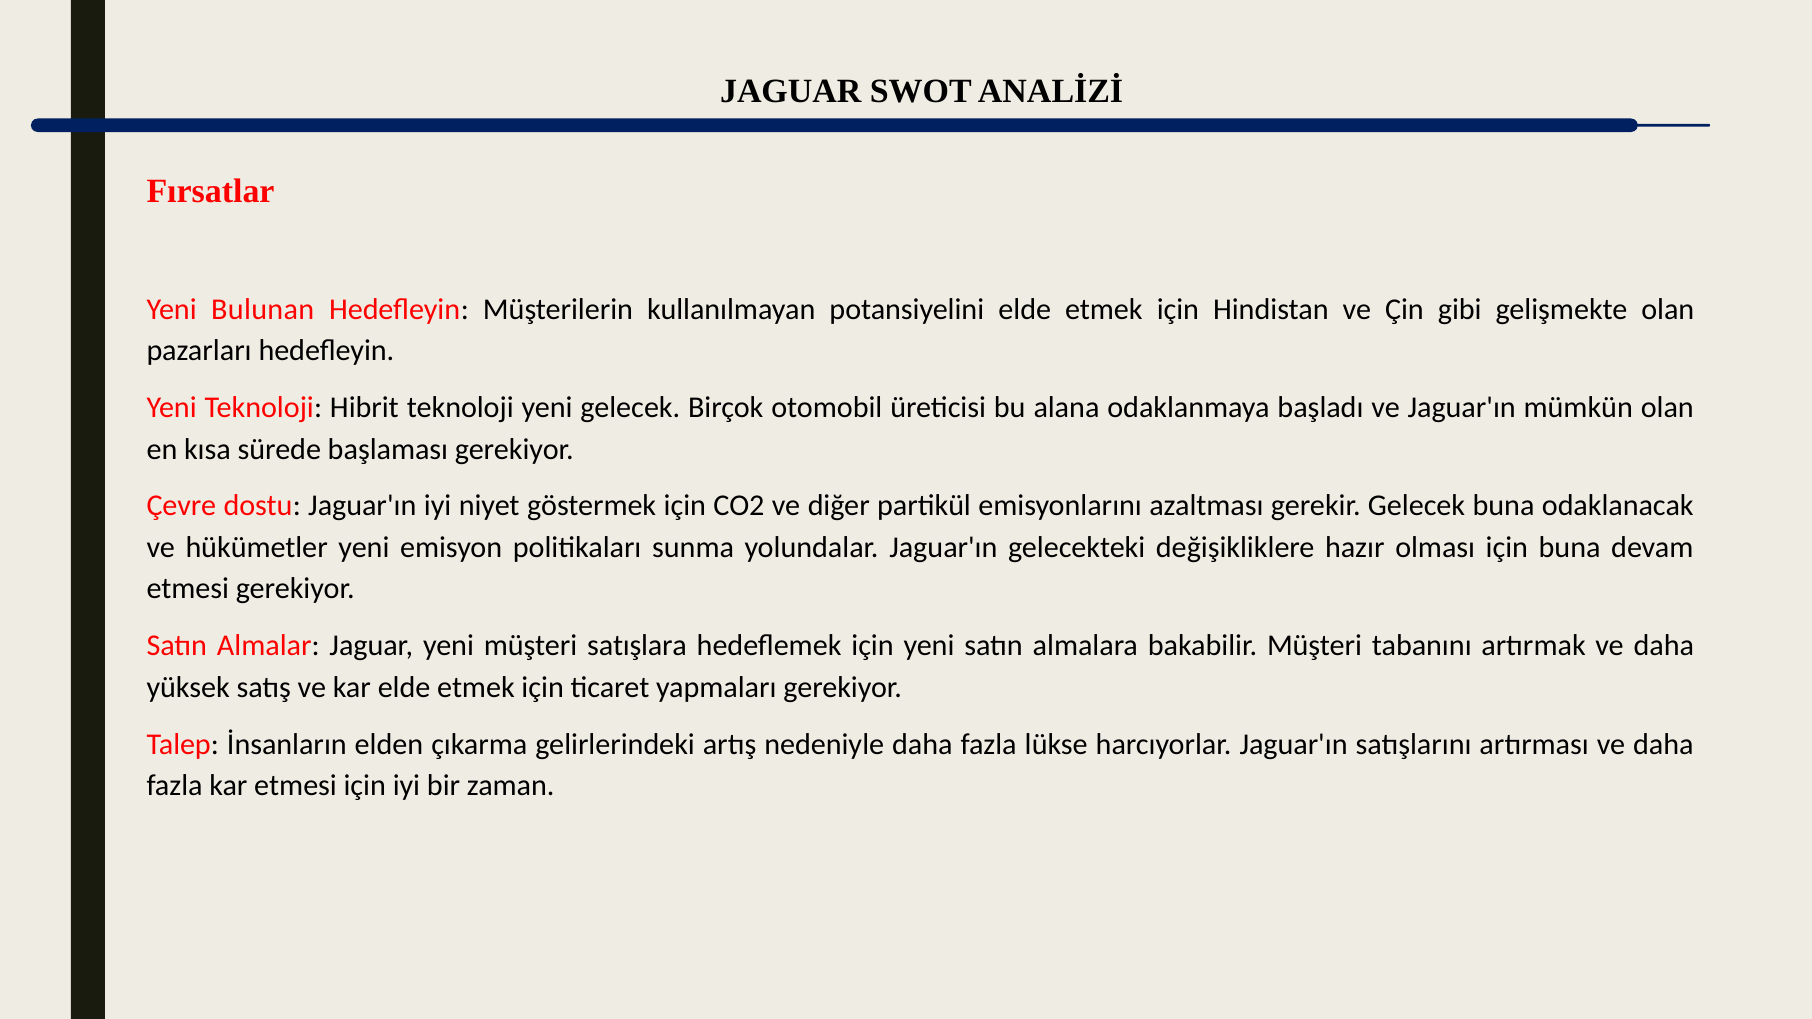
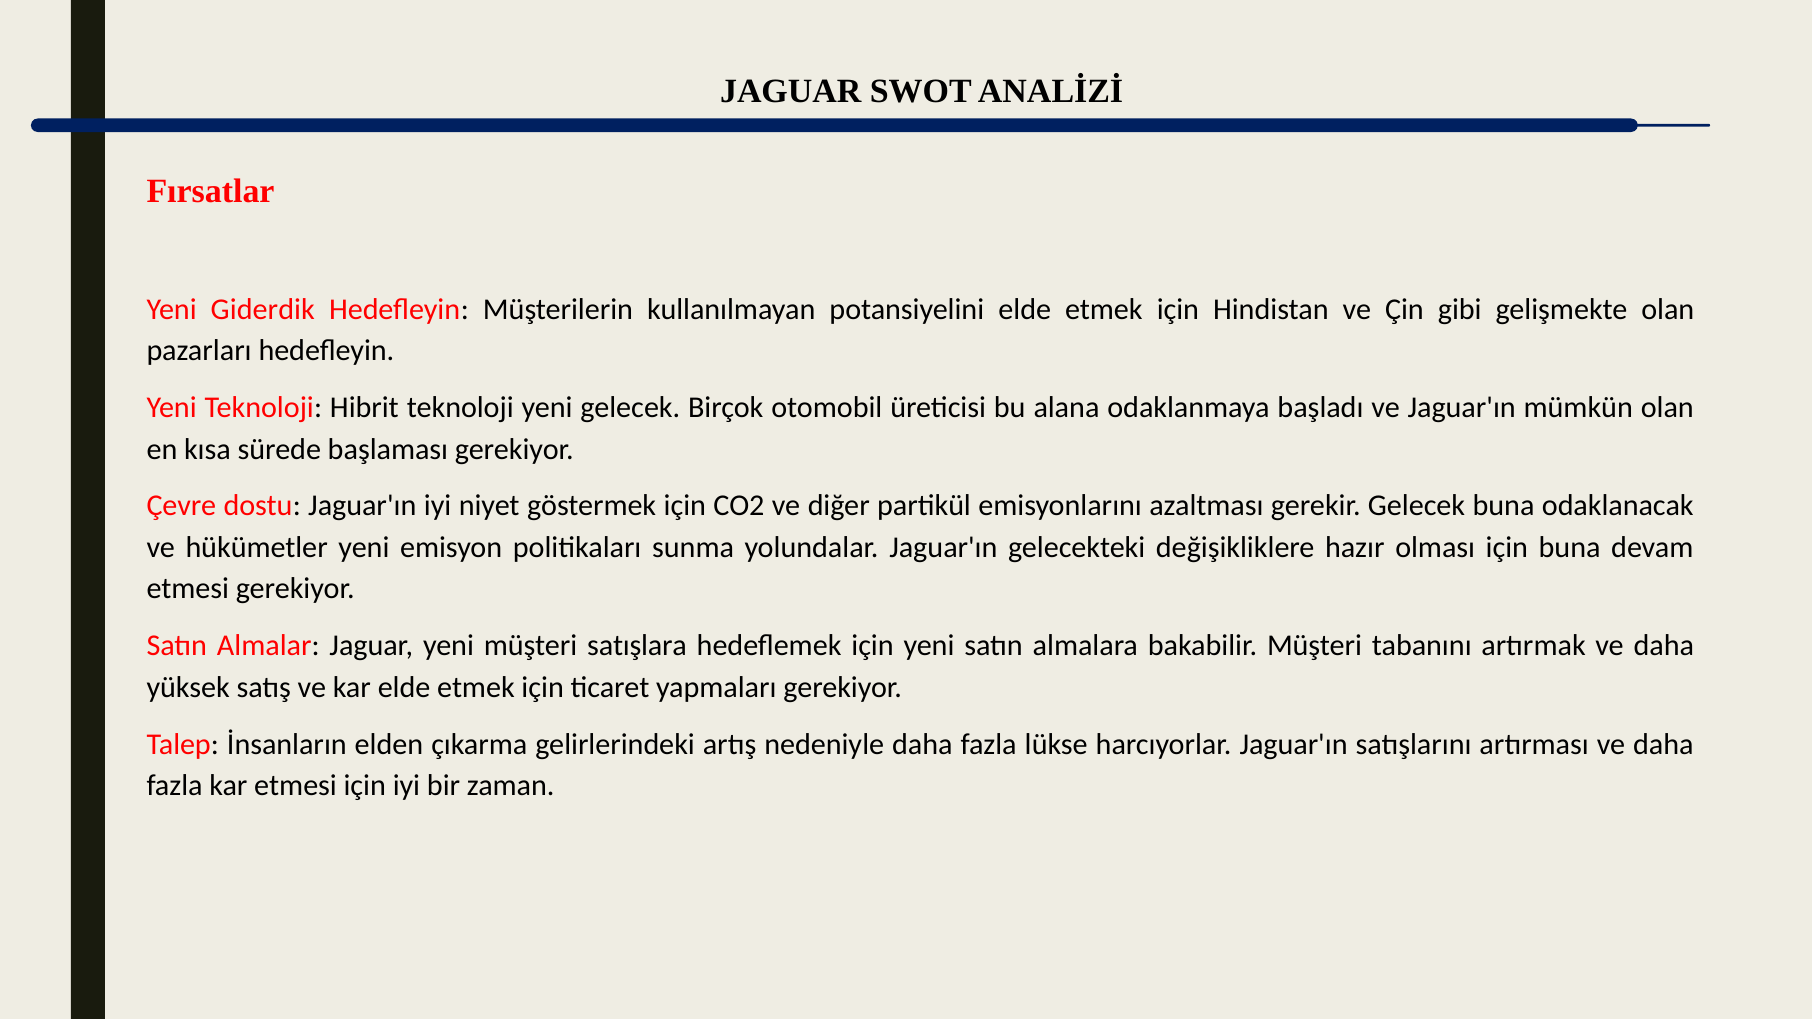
Bulunan: Bulunan -> Giderdik
